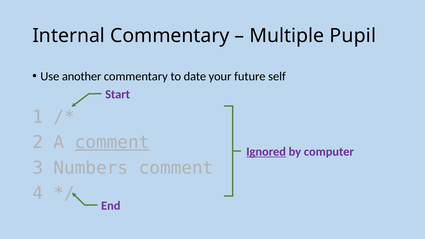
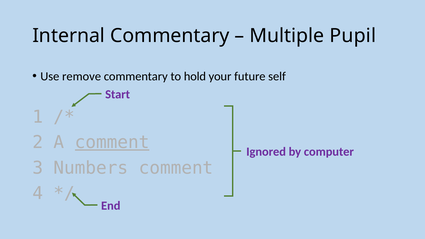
another: another -> remove
date: date -> hold
Ignored underline: present -> none
